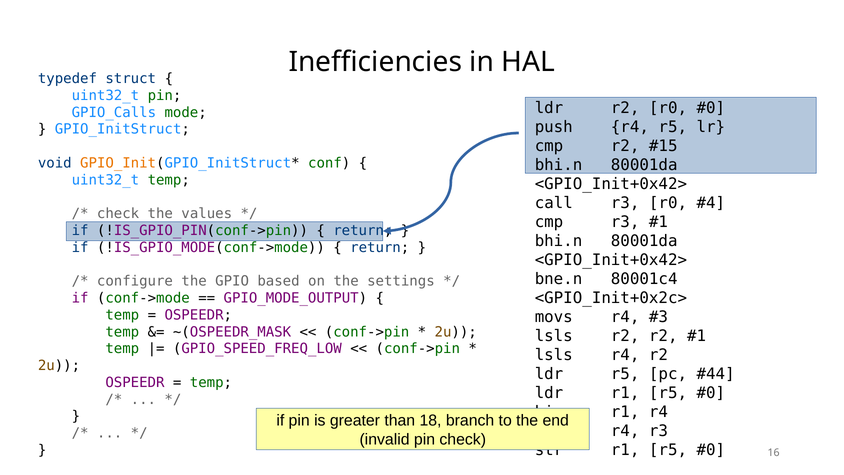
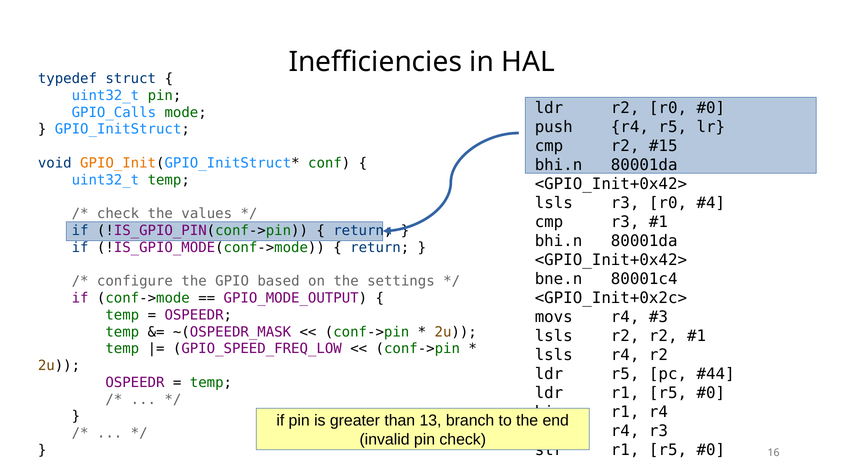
call at (554, 203): call -> lsls
18: 18 -> 13
